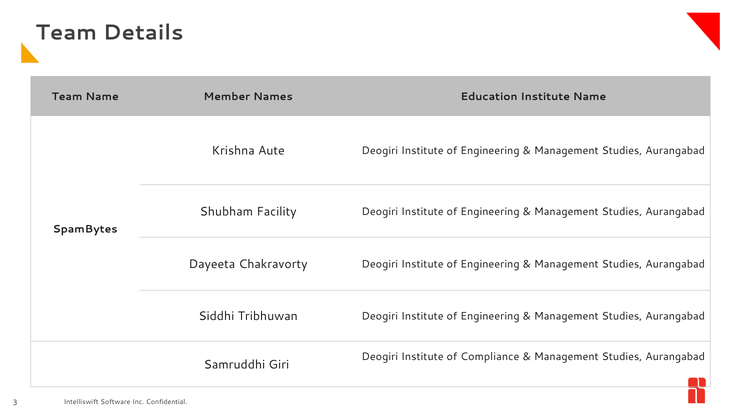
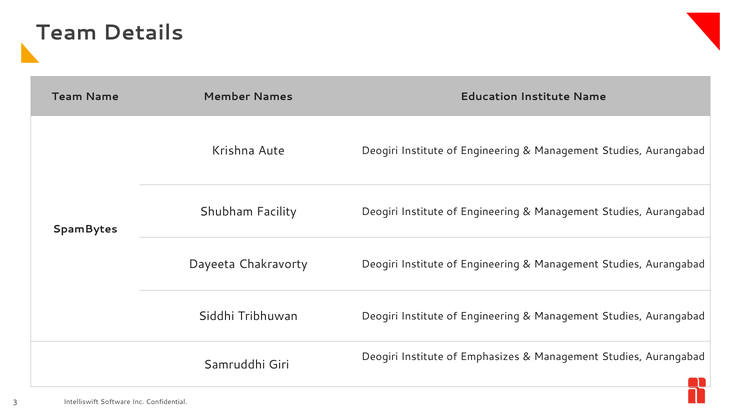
Compliance: Compliance -> Emphasizes
